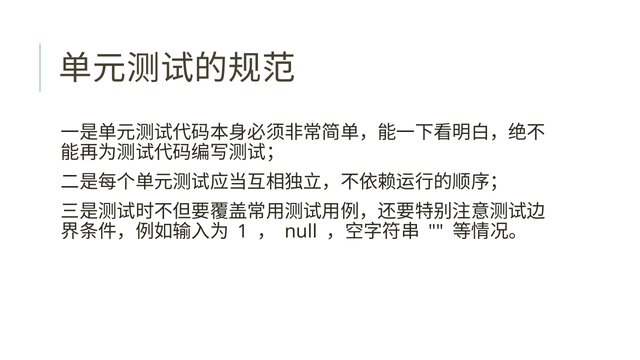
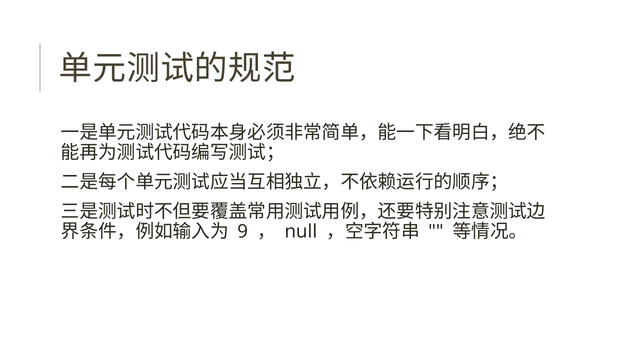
1: 1 -> 9
